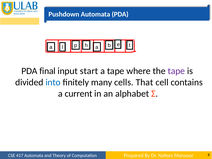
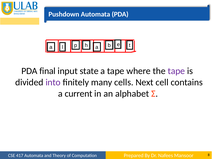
start: start -> state
into colour: blue -> purple
That: That -> Next
